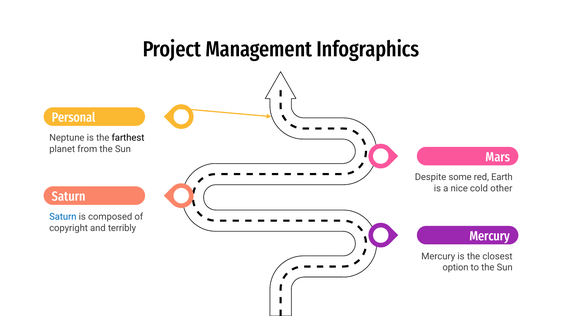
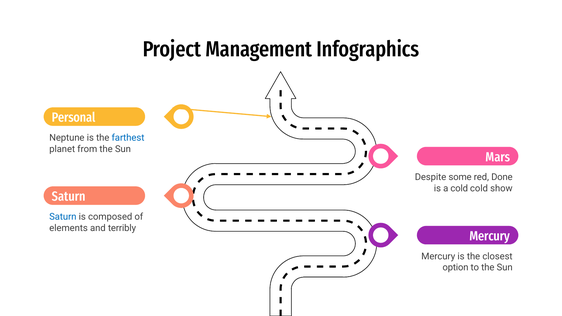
farthest colour: black -> blue
Earth: Earth -> Done
a nice: nice -> cold
other: other -> show
copyright: copyright -> elements
